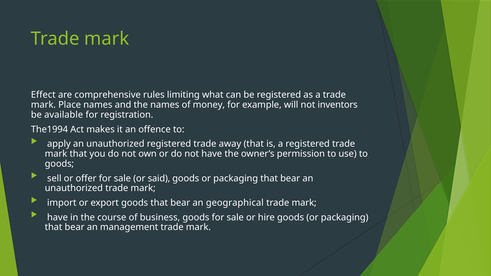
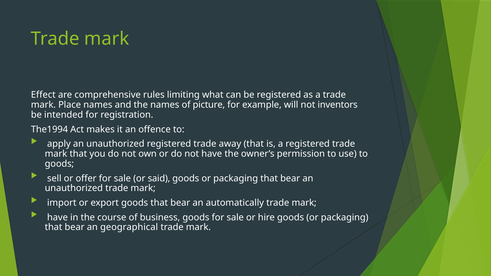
money: money -> picture
available: available -> intended
geographical: geographical -> automatically
management: management -> geographical
